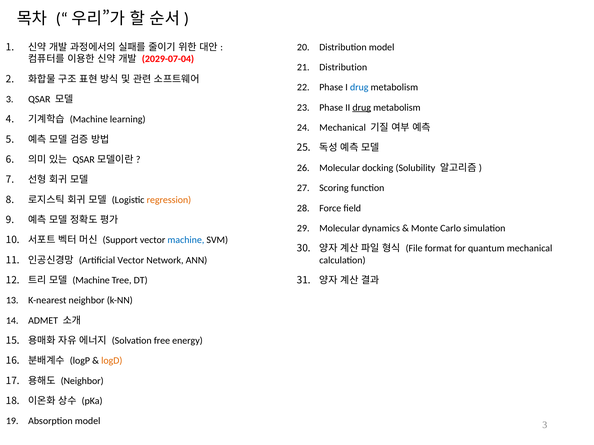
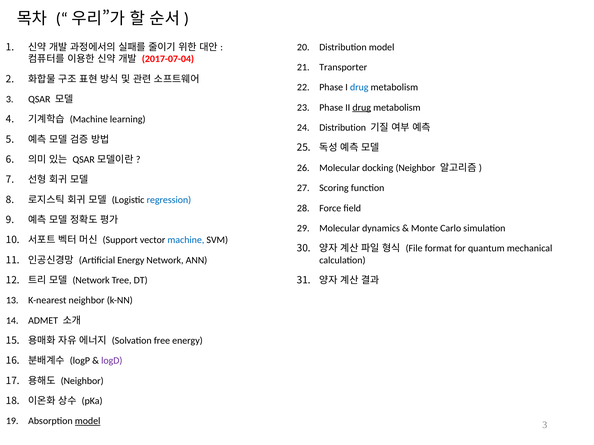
2029-07-04: 2029-07-04 -> 2017-07-04
Distribution at (343, 67): Distribution -> Transporter
Mechanical at (343, 128): Mechanical -> Distribution
docking Solubility: Solubility -> Neighbor
regression colour: orange -> blue
Artificial Vector: Vector -> Energy
Machine at (91, 281): Machine -> Network
logD colour: orange -> purple
model at (88, 422) underline: none -> present
